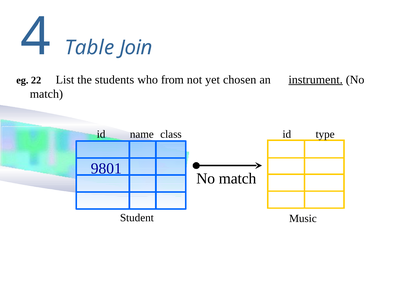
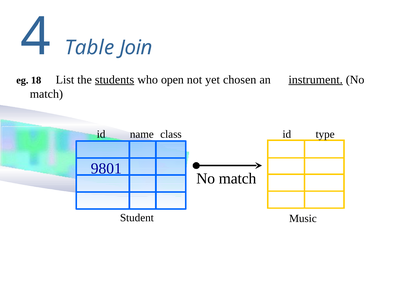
22: 22 -> 18
students underline: none -> present
from: from -> open
